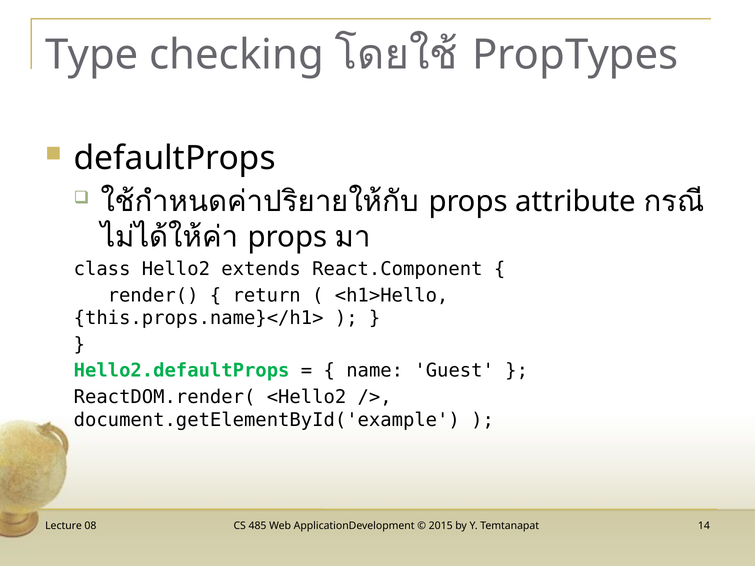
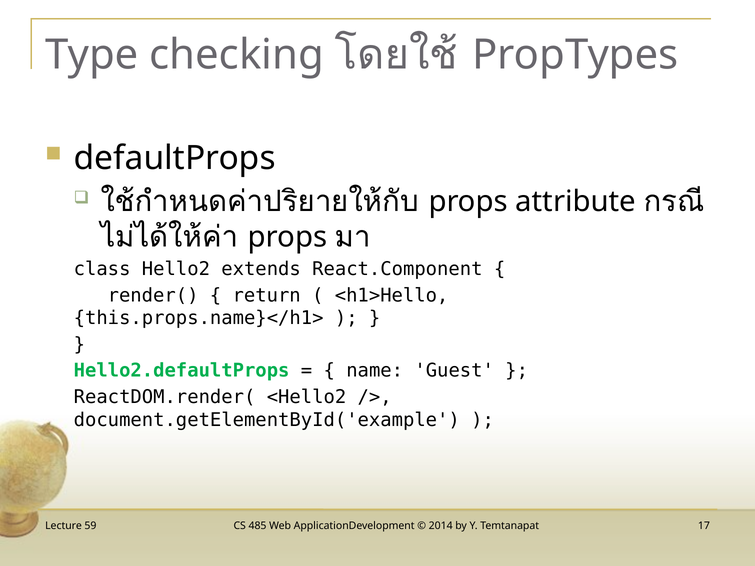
08: 08 -> 59
2015: 2015 -> 2014
14: 14 -> 17
